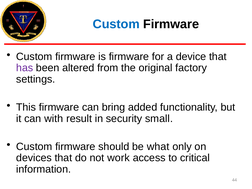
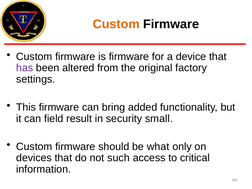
Custom at (116, 24) colour: blue -> orange
with: with -> field
work: work -> such
